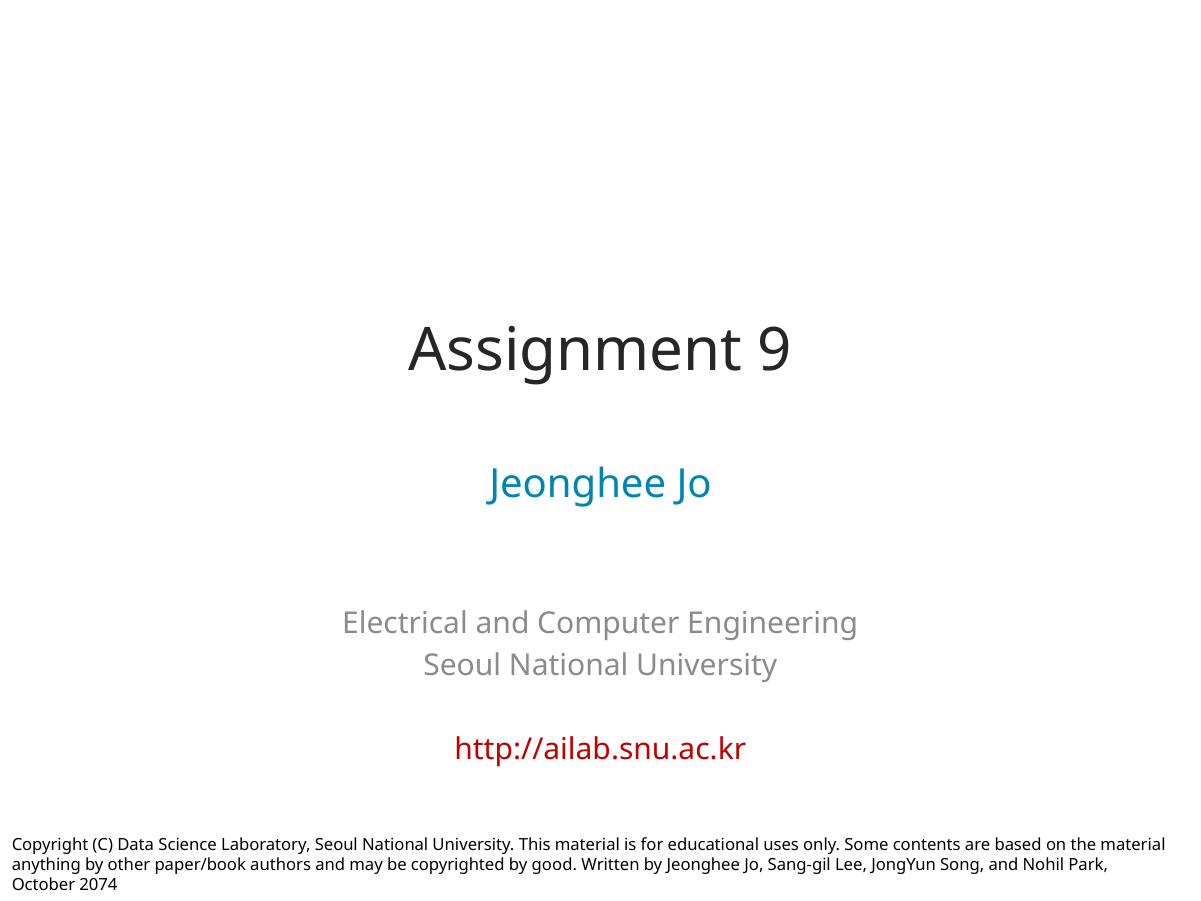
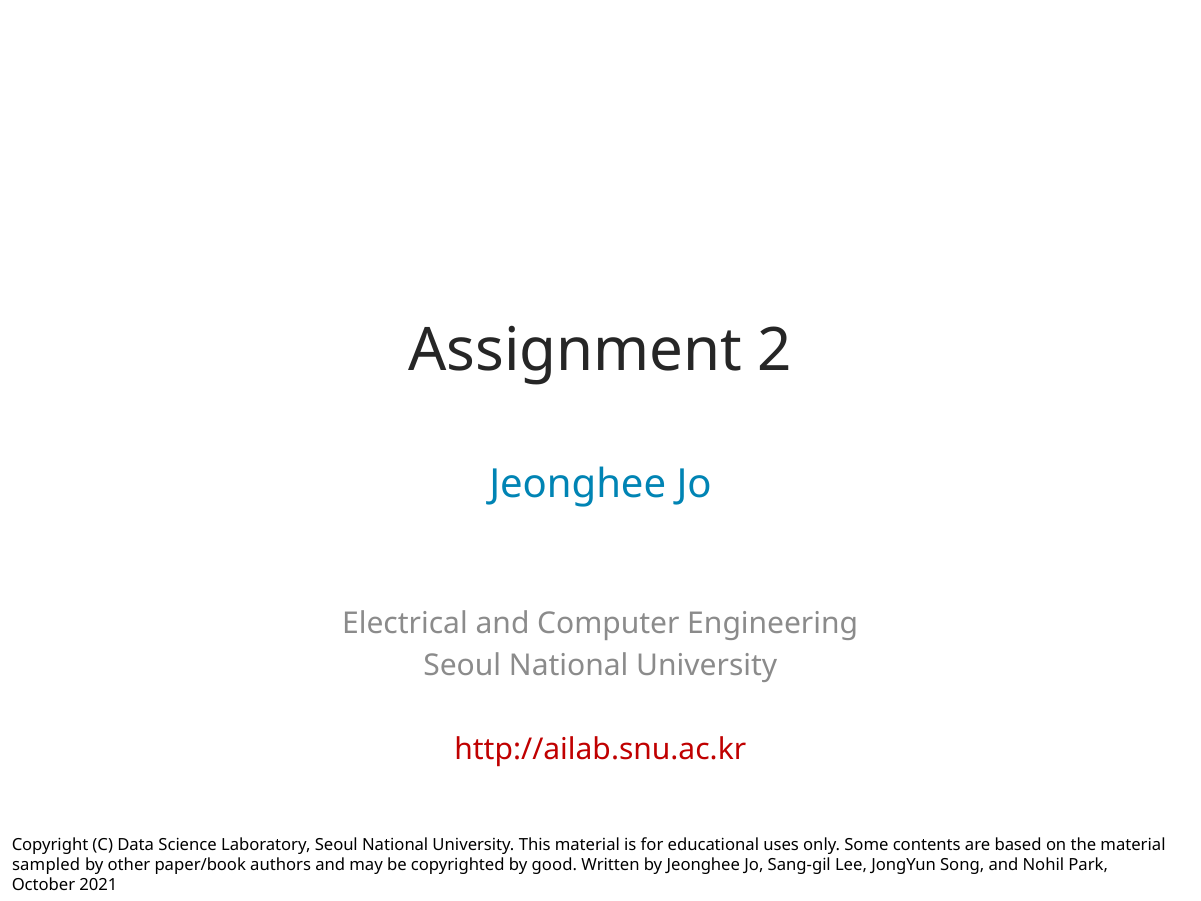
9: 9 -> 2
anything: anything -> sampled
2074: 2074 -> 2021
